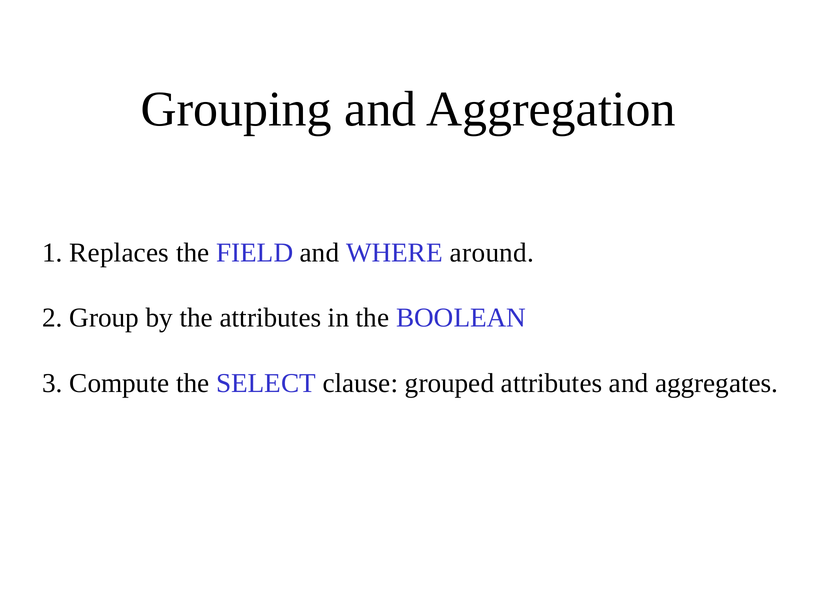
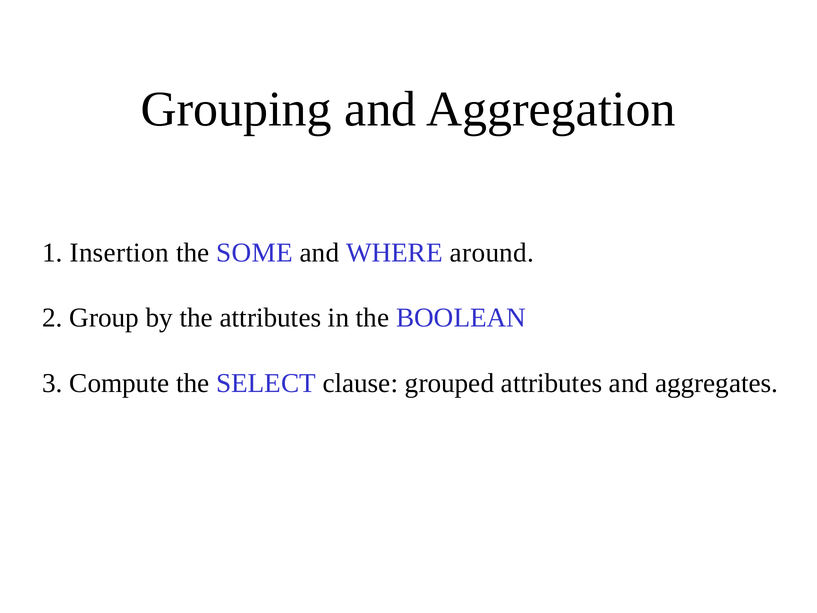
Replaces: Replaces -> Insertion
FIELD: FIELD -> SOME
